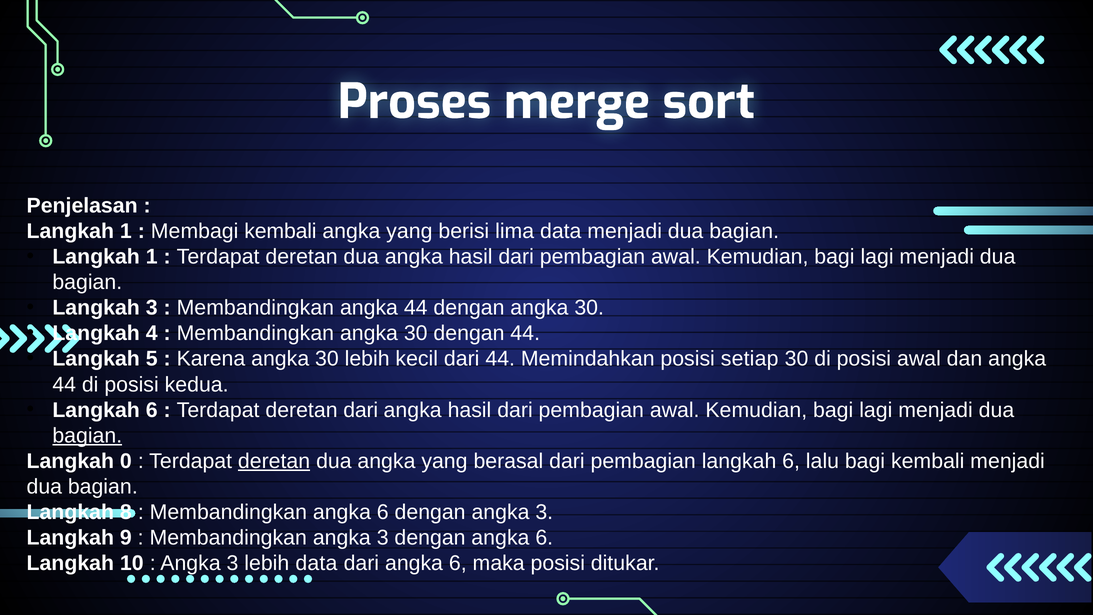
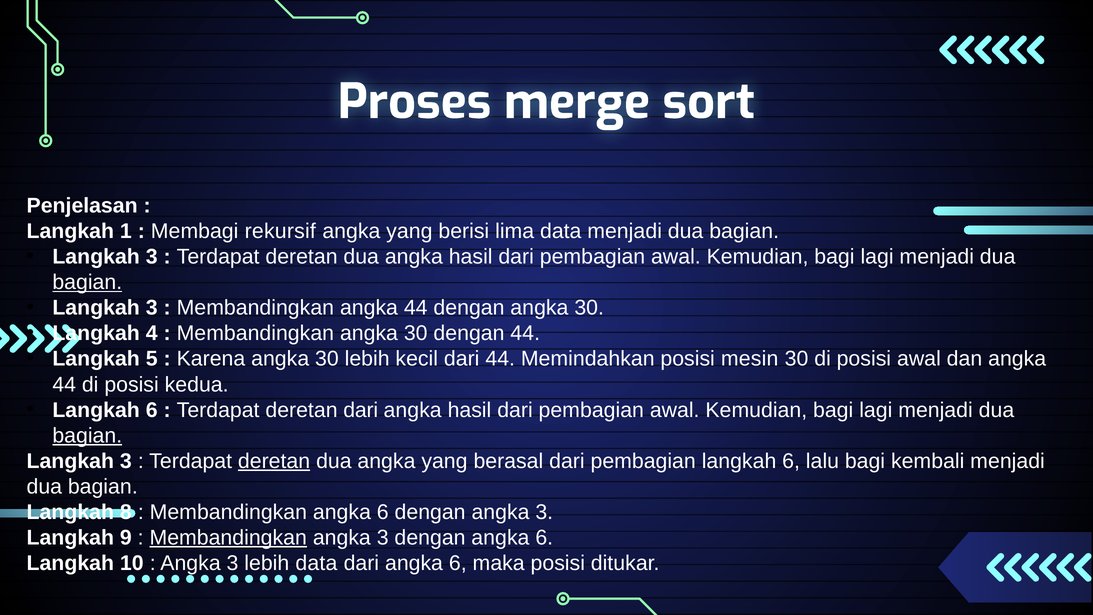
Membagi kembali: kembali -> rekursif
1 at (152, 257): 1 -> 3
bagian at (87, 282) underline: none -> present
setiap: setiap -> mesin
0 at (126, 461): 0 -> 3
Membandingkan at (228, 538) underline: none -> present
